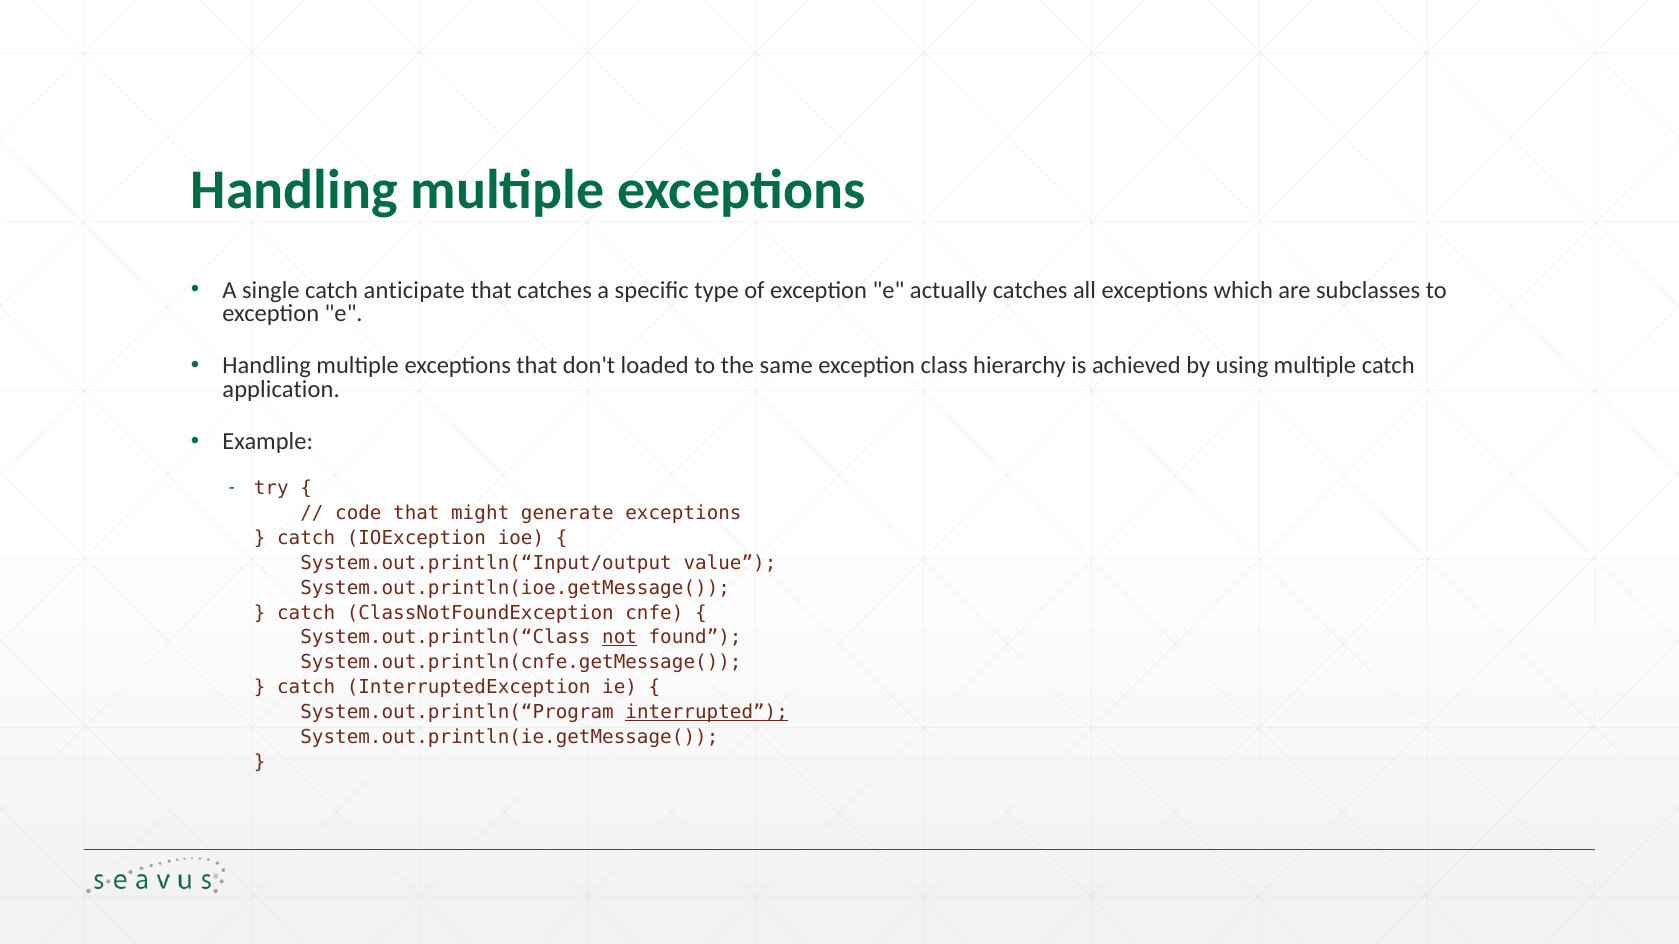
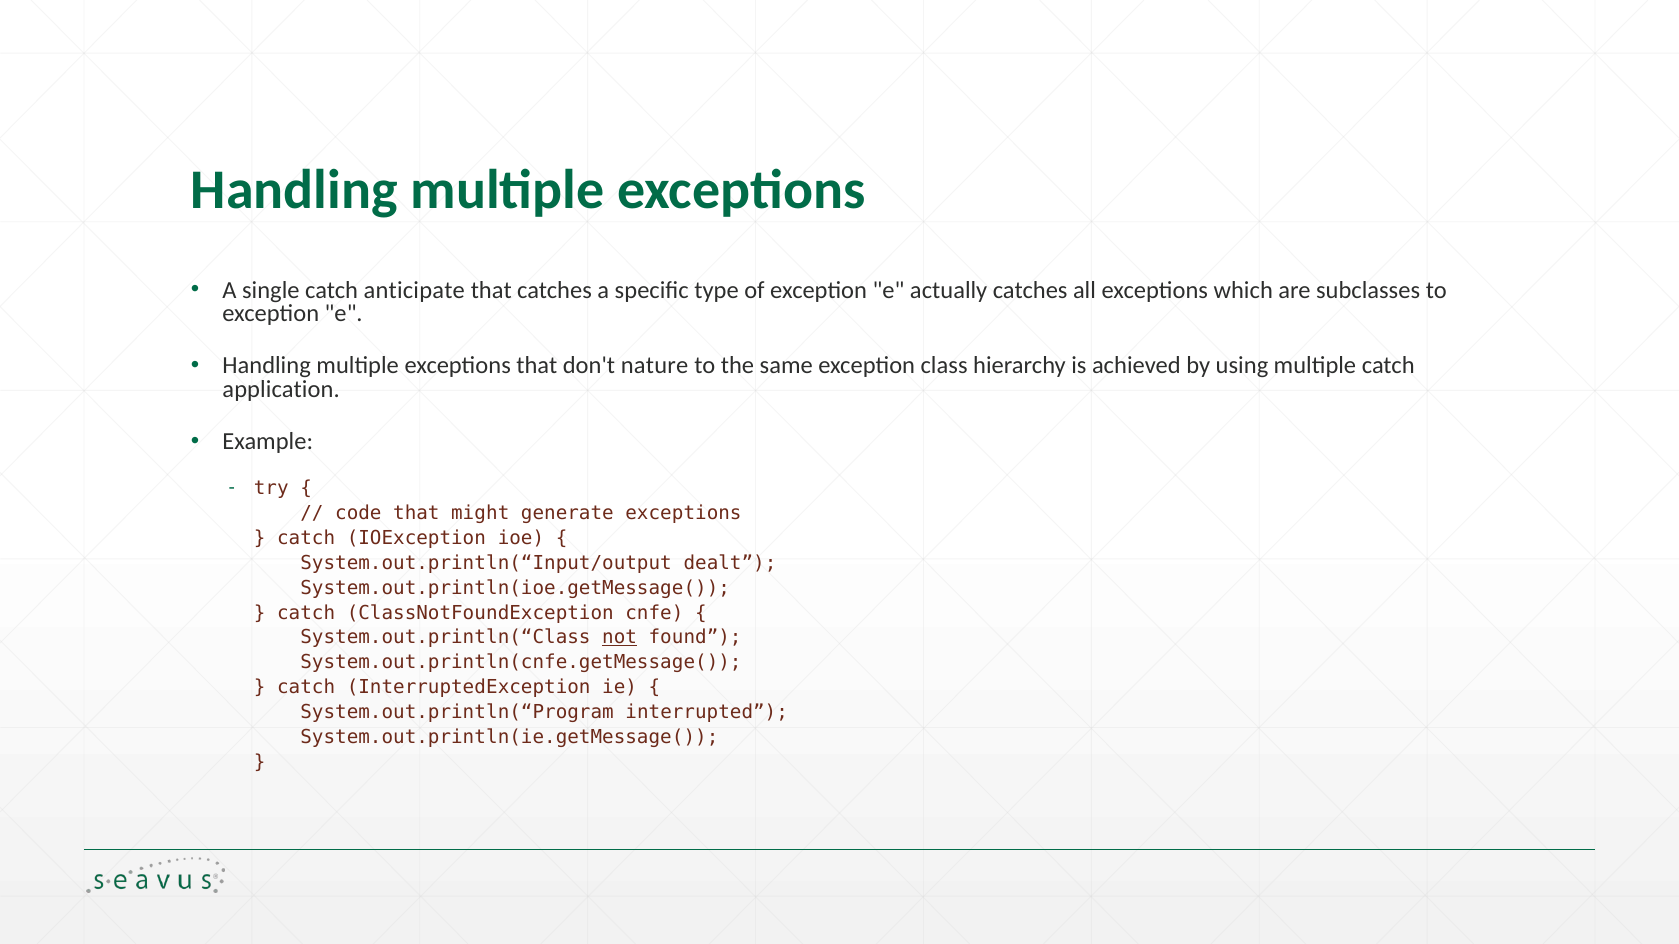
loaded: loaded -> nature
value: value -> dealt
interrupted underline: present -> none
